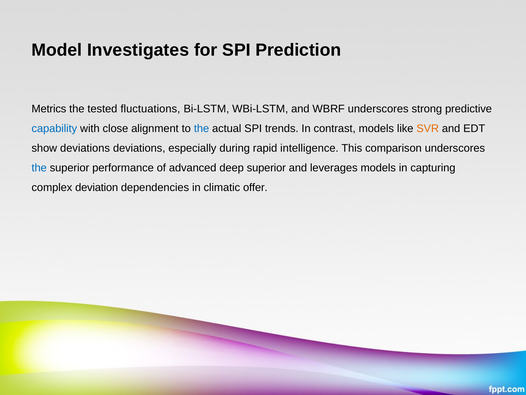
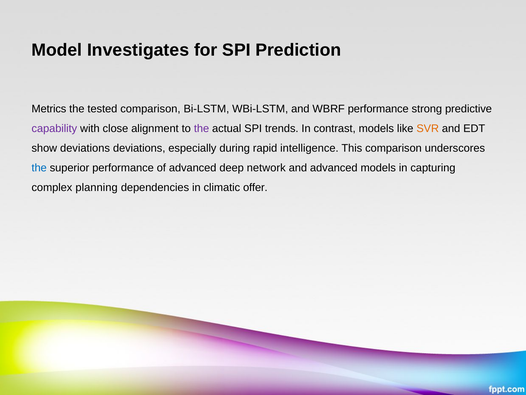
tested fluctuations: fluctuations -> comparison
WBRF underscores: underscores -> performance
capability colour: blue -> purple
the at (202, 128) colour: blue -> purple
deep superior: superior -> network
and leverages: leverages -> advanced
deviation: deviation -> planning
